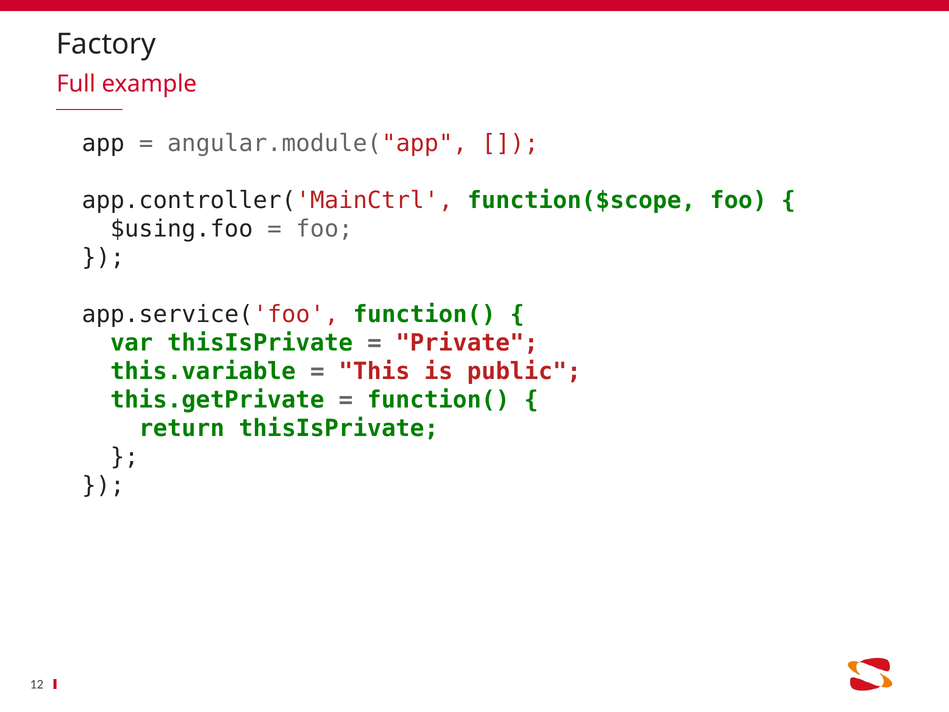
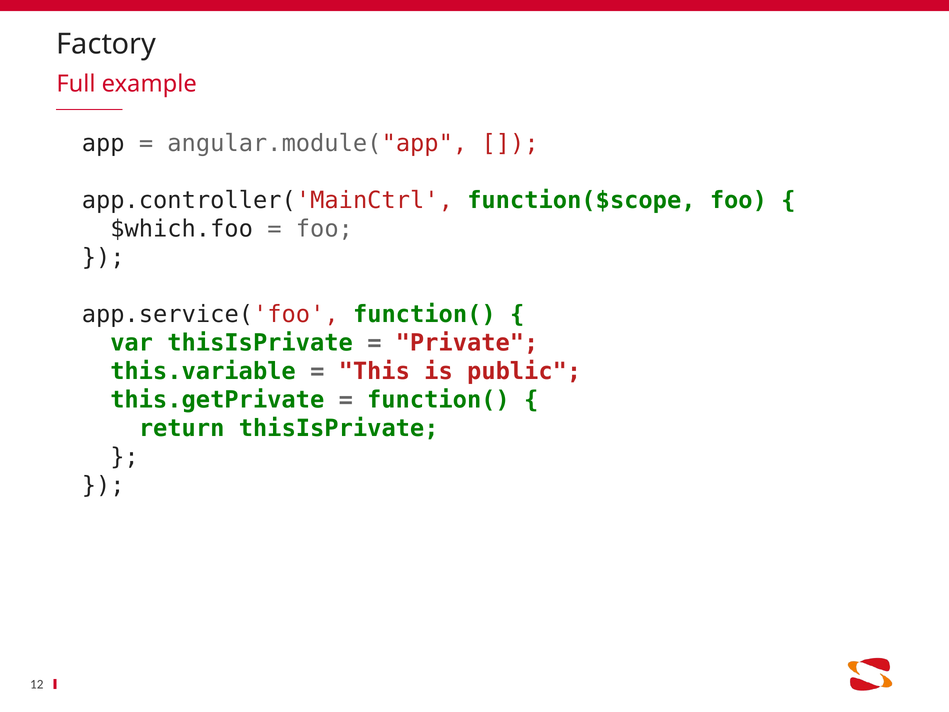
$using.foo: $using.foo -> $which.foo
